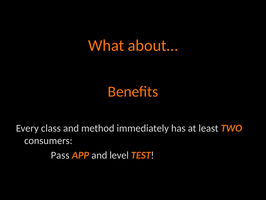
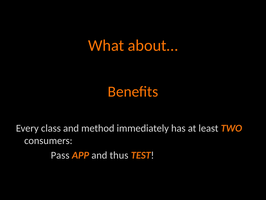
level: level -> thus
